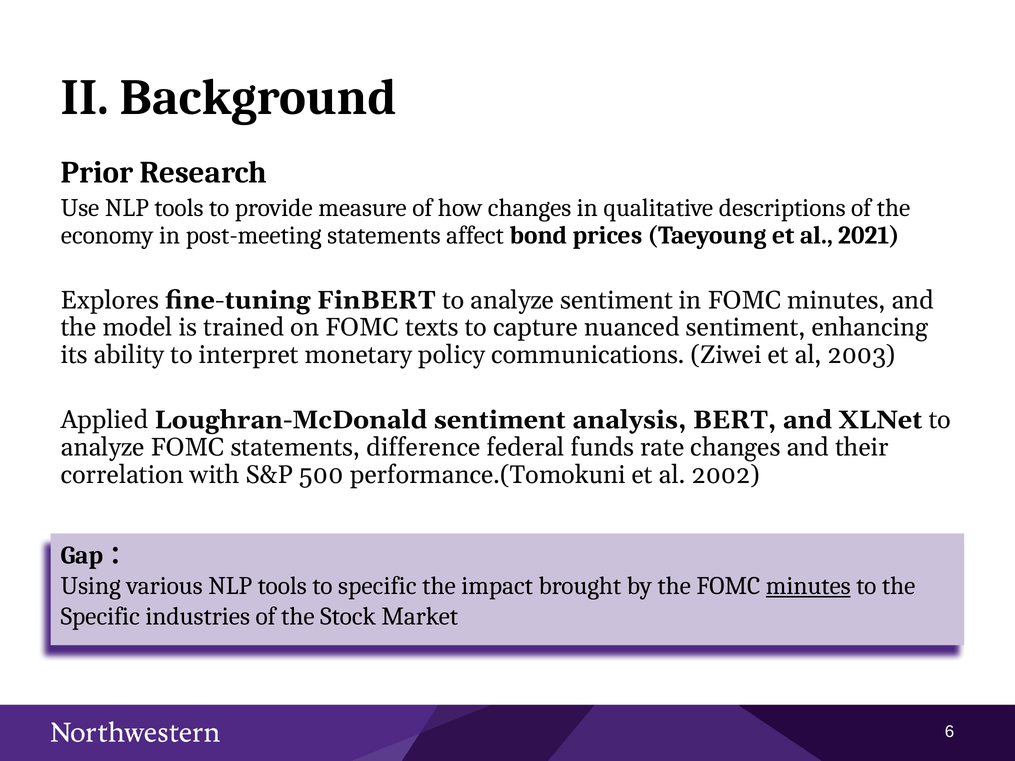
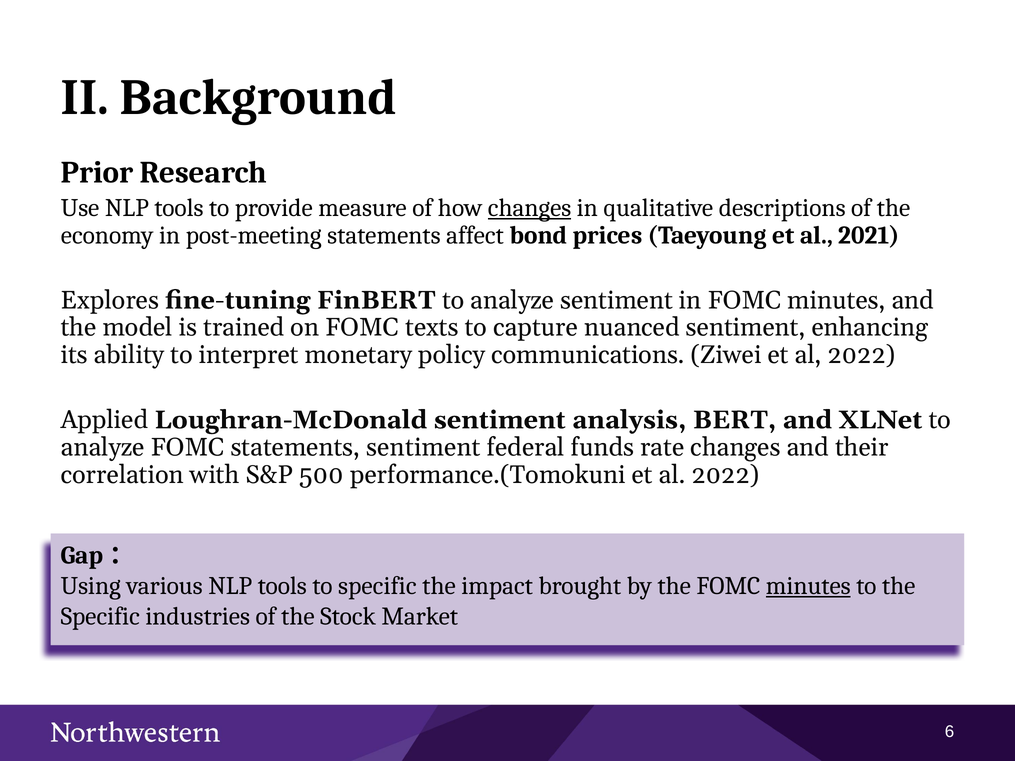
changes at (530, 208) underline: none -> present
Ziwei et al 2003: 2003 -> 2022
statements difference: difference -> sentiment
performance.(Tomokuni et al 2002: 2002 -> 2022
